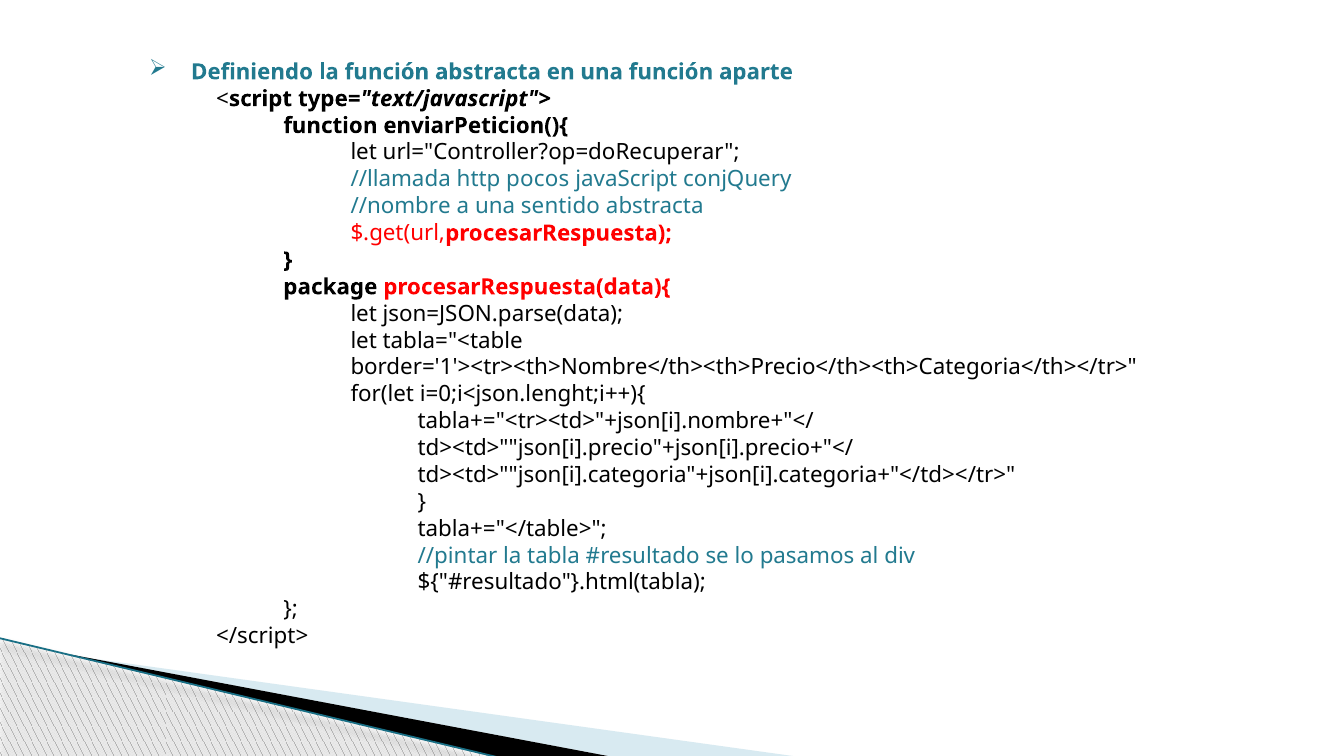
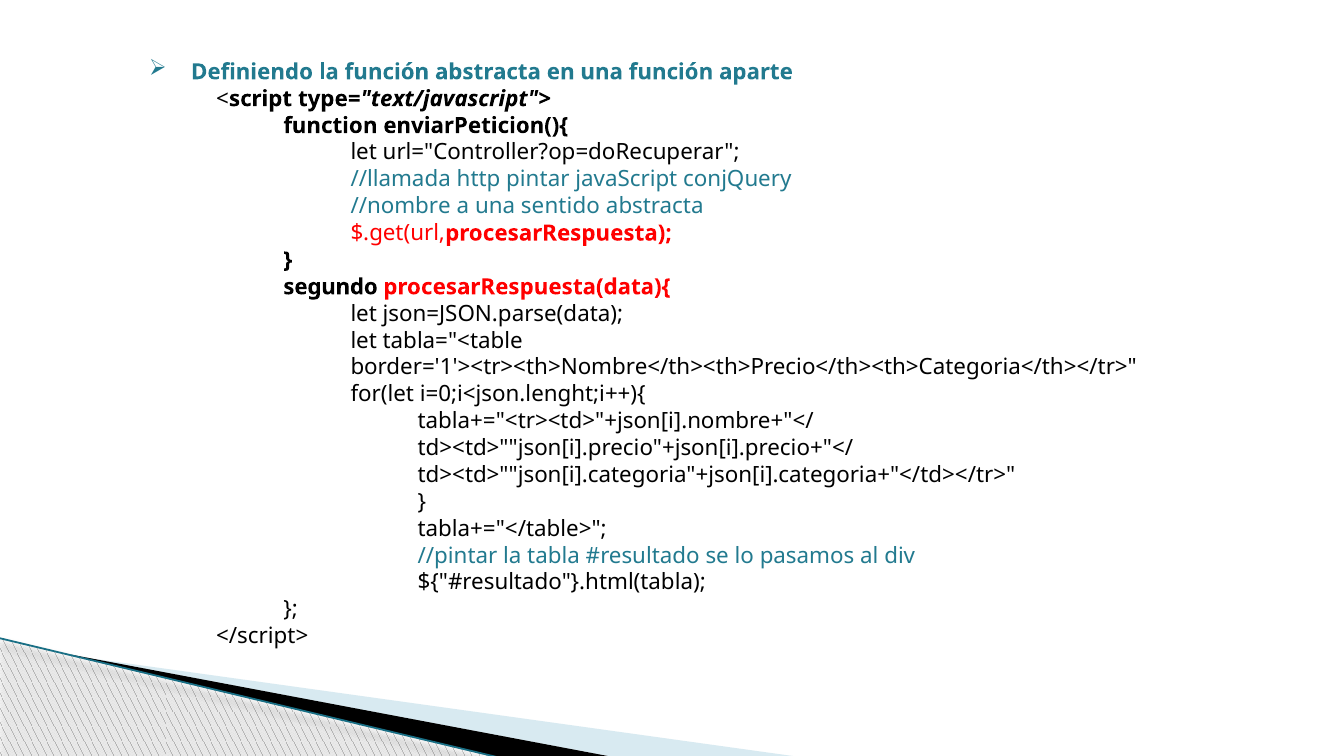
pocos: pocos -> pintar
package: package -> segundo
